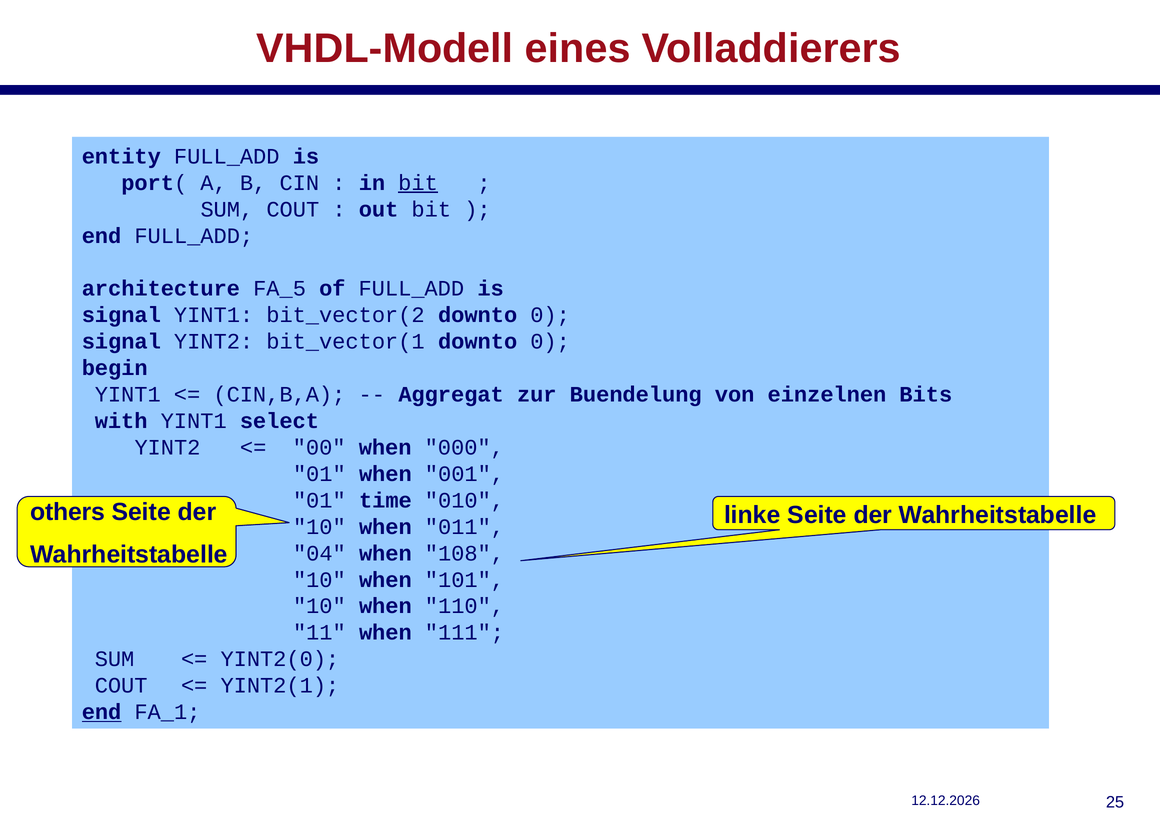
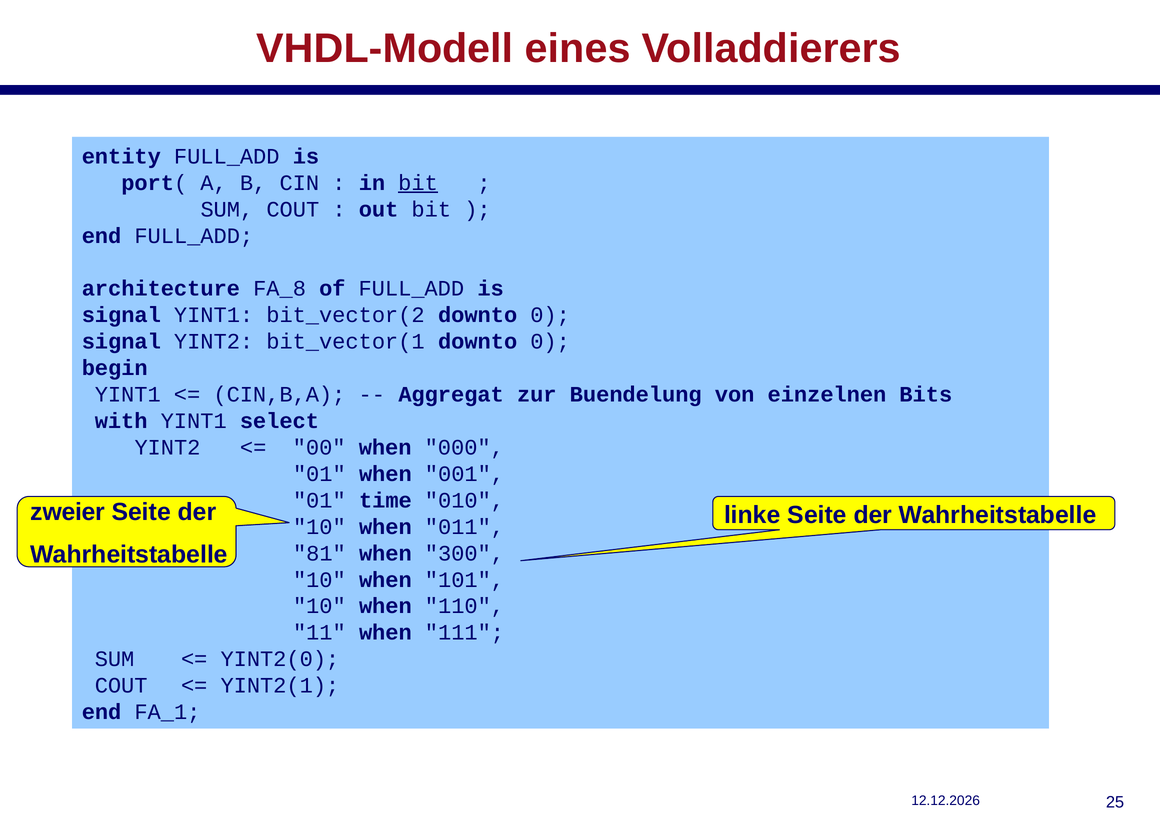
FA_5: FA_5 -> FA_8
others: others -> zweier
04: 04 -> 81
108: 108 -> 300
end at (102, 712) underline: present -> none
